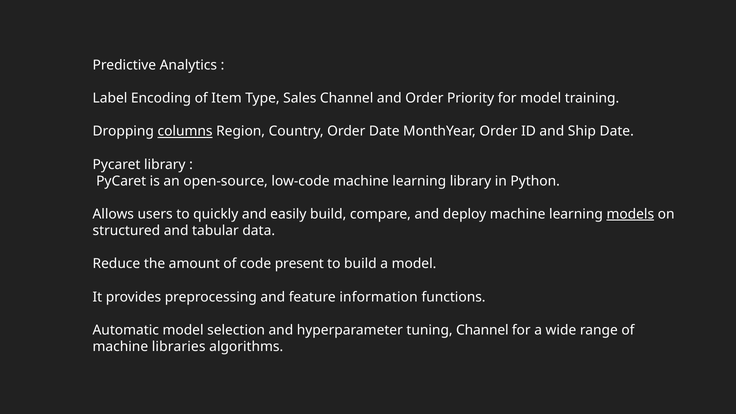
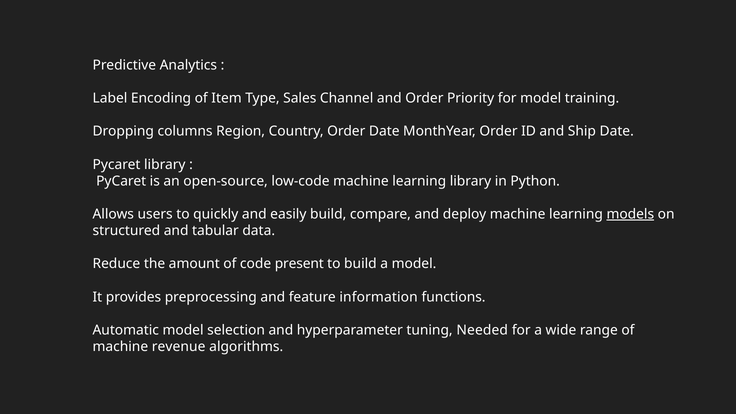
columns underline: present -> none
tuning Channel: Channel -> Needed
libraries: libraries -> revenue
